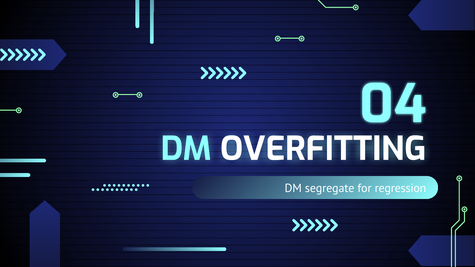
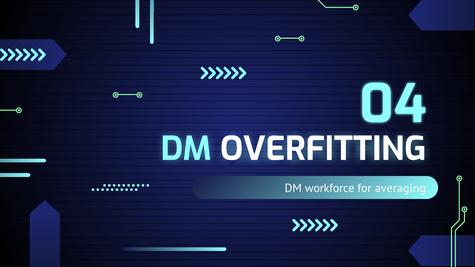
segregate: segregate -> workforce
regression: regression -> averaging
